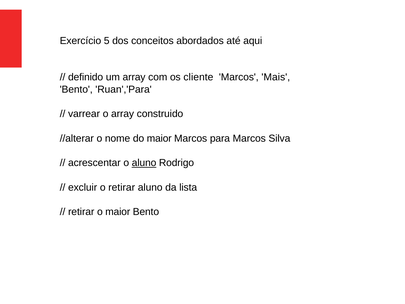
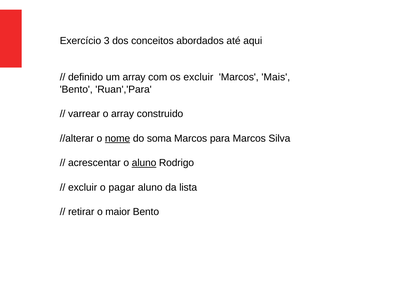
5: 5 -> 3
os cliente: cliente -> excluir
nome underline: none -> present
do maior: maior -> soma
o retirar: retirar -> pagar
